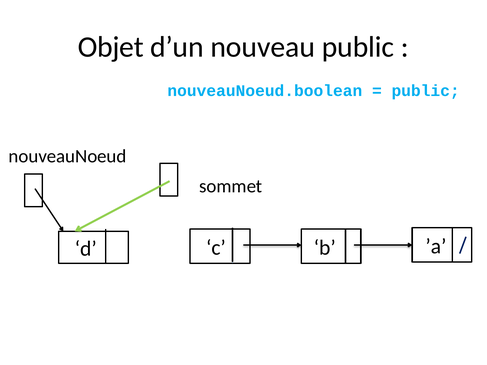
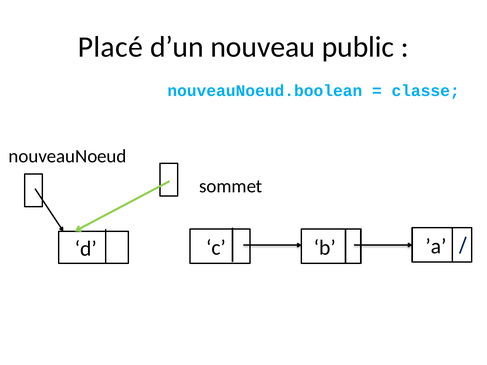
Objet: Objet -> Placé
public at (426, 91): public -> classe
